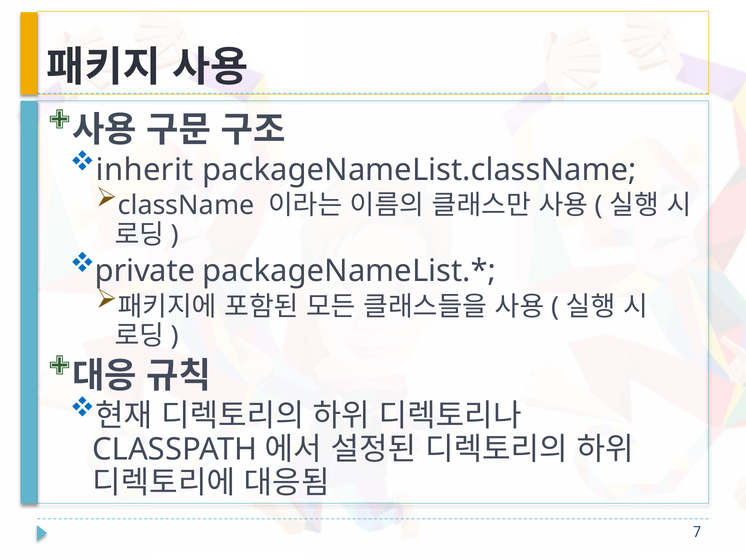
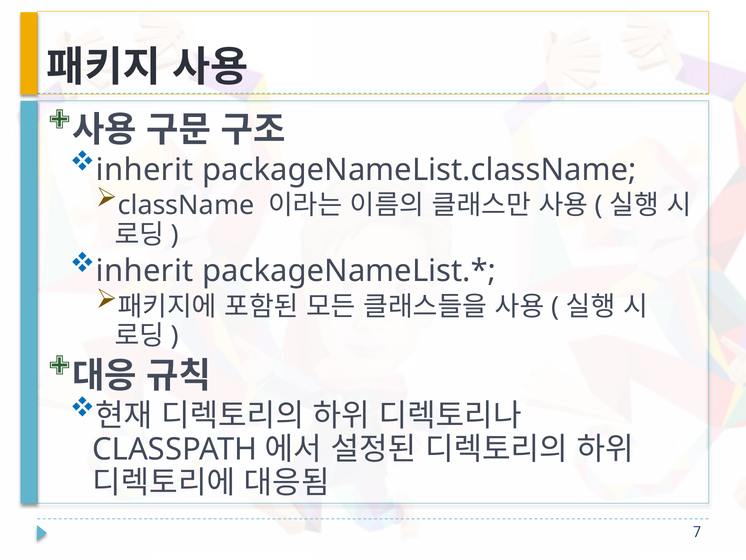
private at (145, 271): private -> inherit
